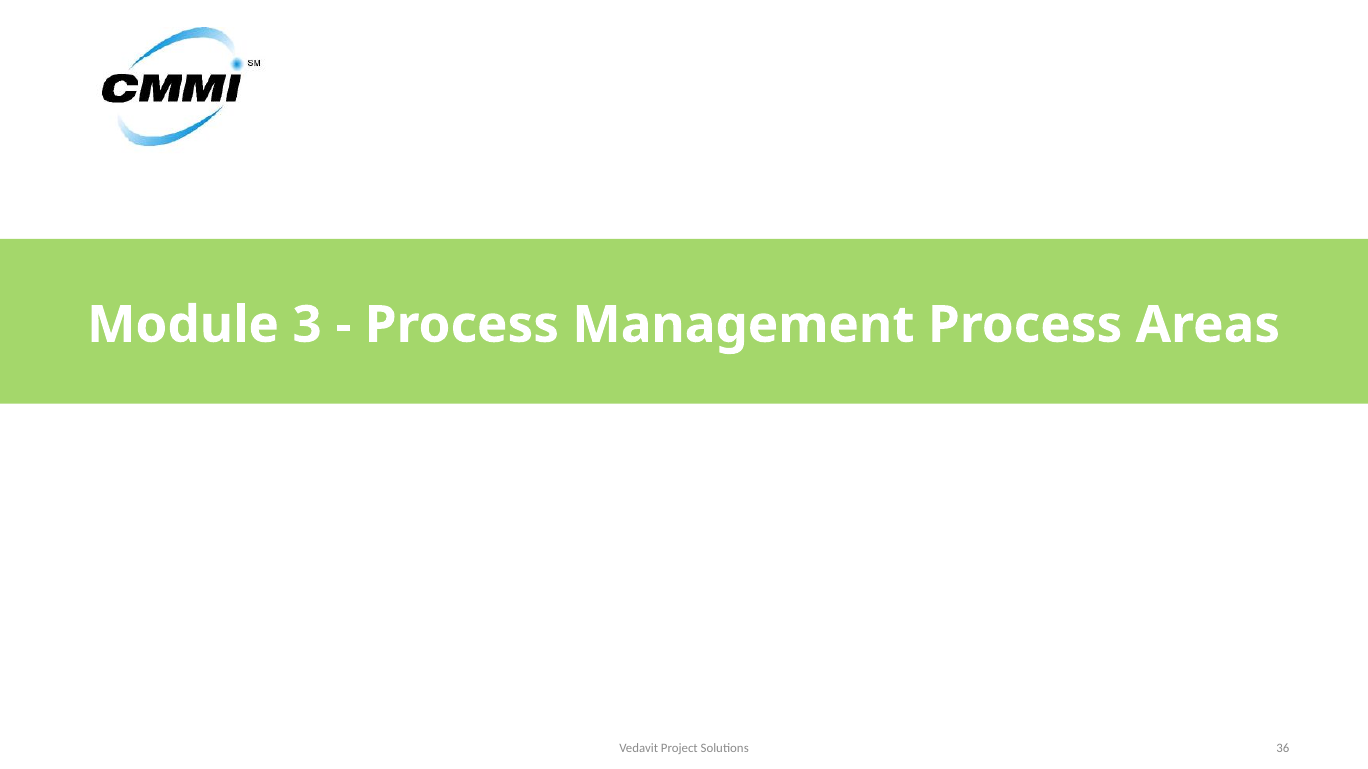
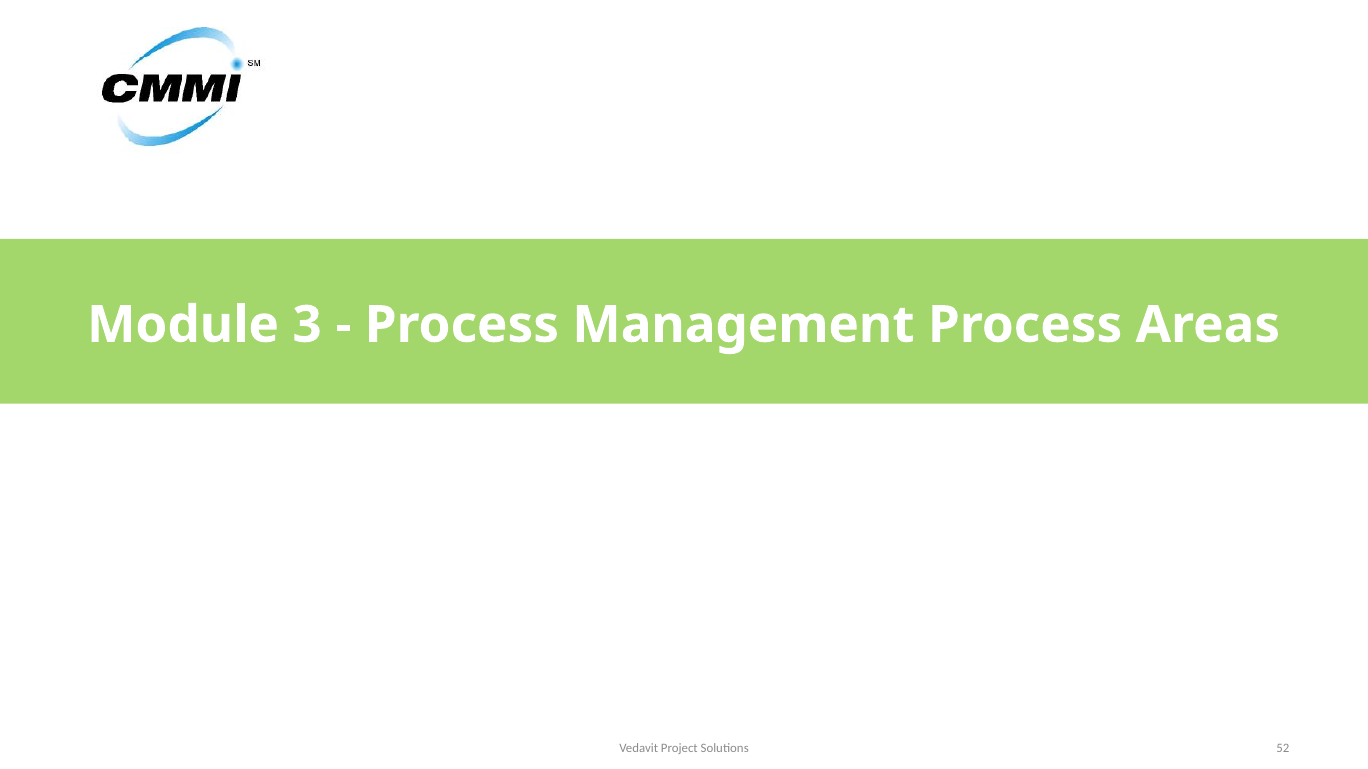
36: 36 -> 52
